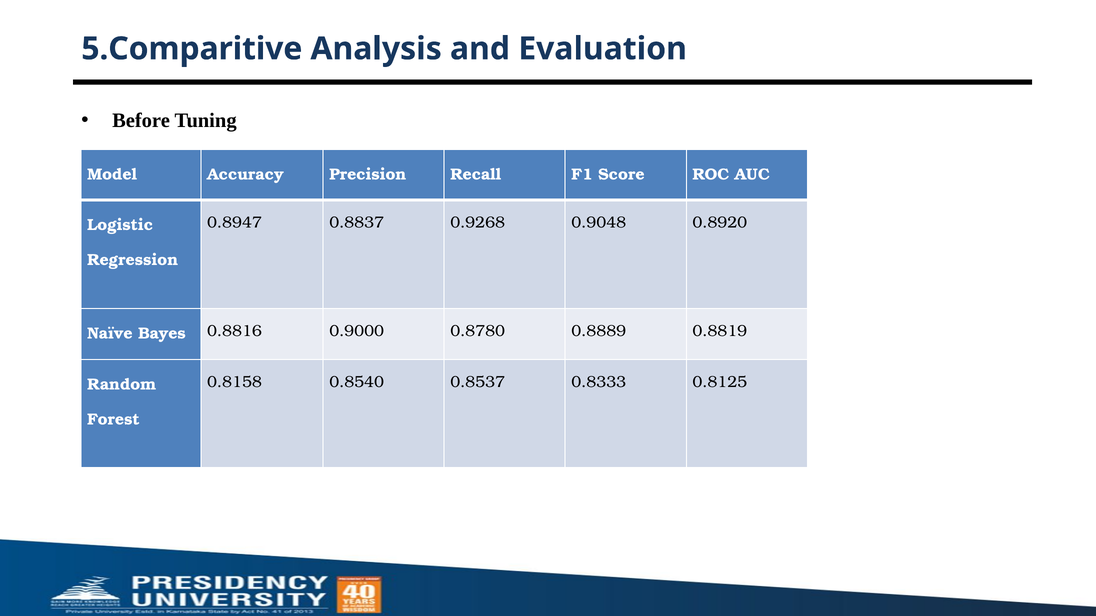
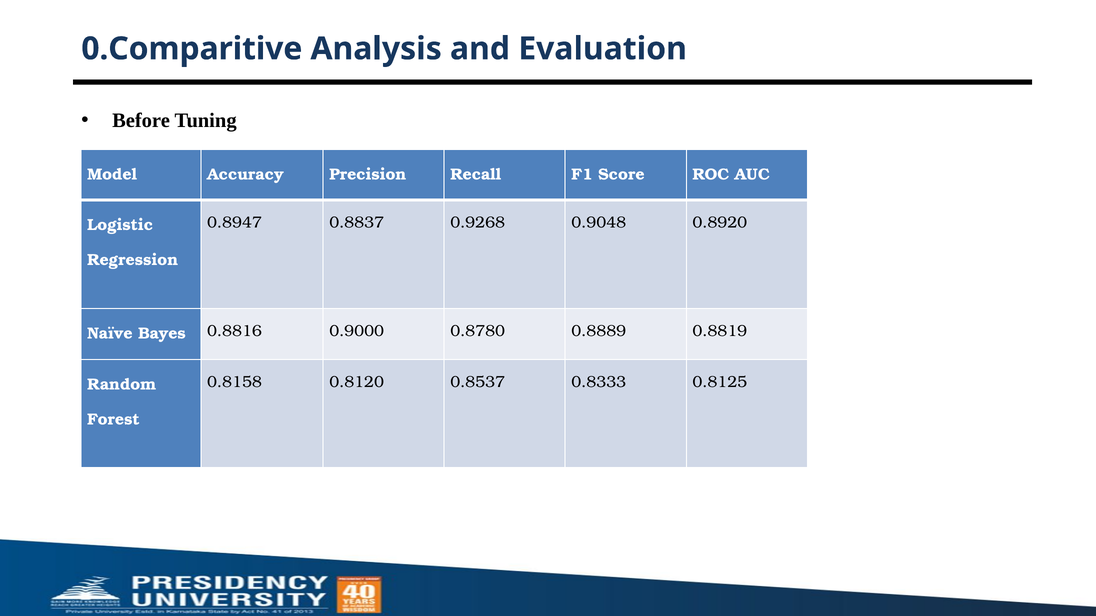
5.Comparitive: 5.Comparitive -> 0.Comparitive
0.8540: 0.8540 -> 0.8120
